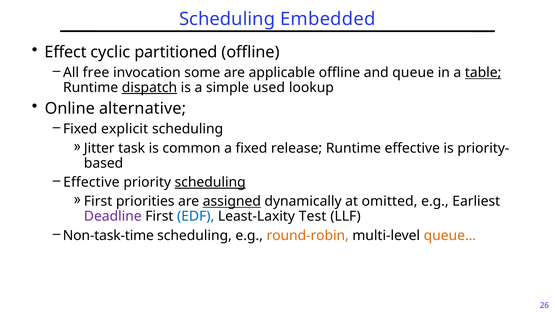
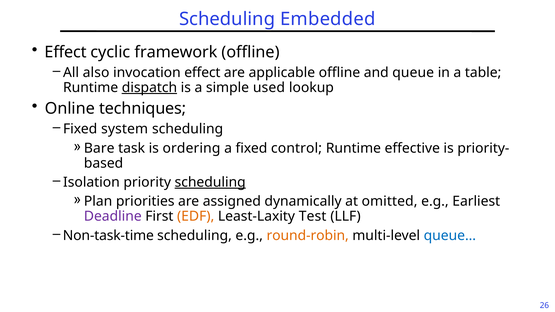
partitioned: partitioned -> framework
free: free -> also
invocation some: some -> effect
table underline: present -> none
alternative: alternative -> techniques
explicit: explicit -> system
Jitter: Jitter -> Bare
common: common -> ordering
release: release -> control
Effective at (91, 182): Effective -> Isolation
First at (98, 201): First -> Plan
assigned underline: present -> none
EDF colour: blue -> orange
queue… colour: orange -> blue
